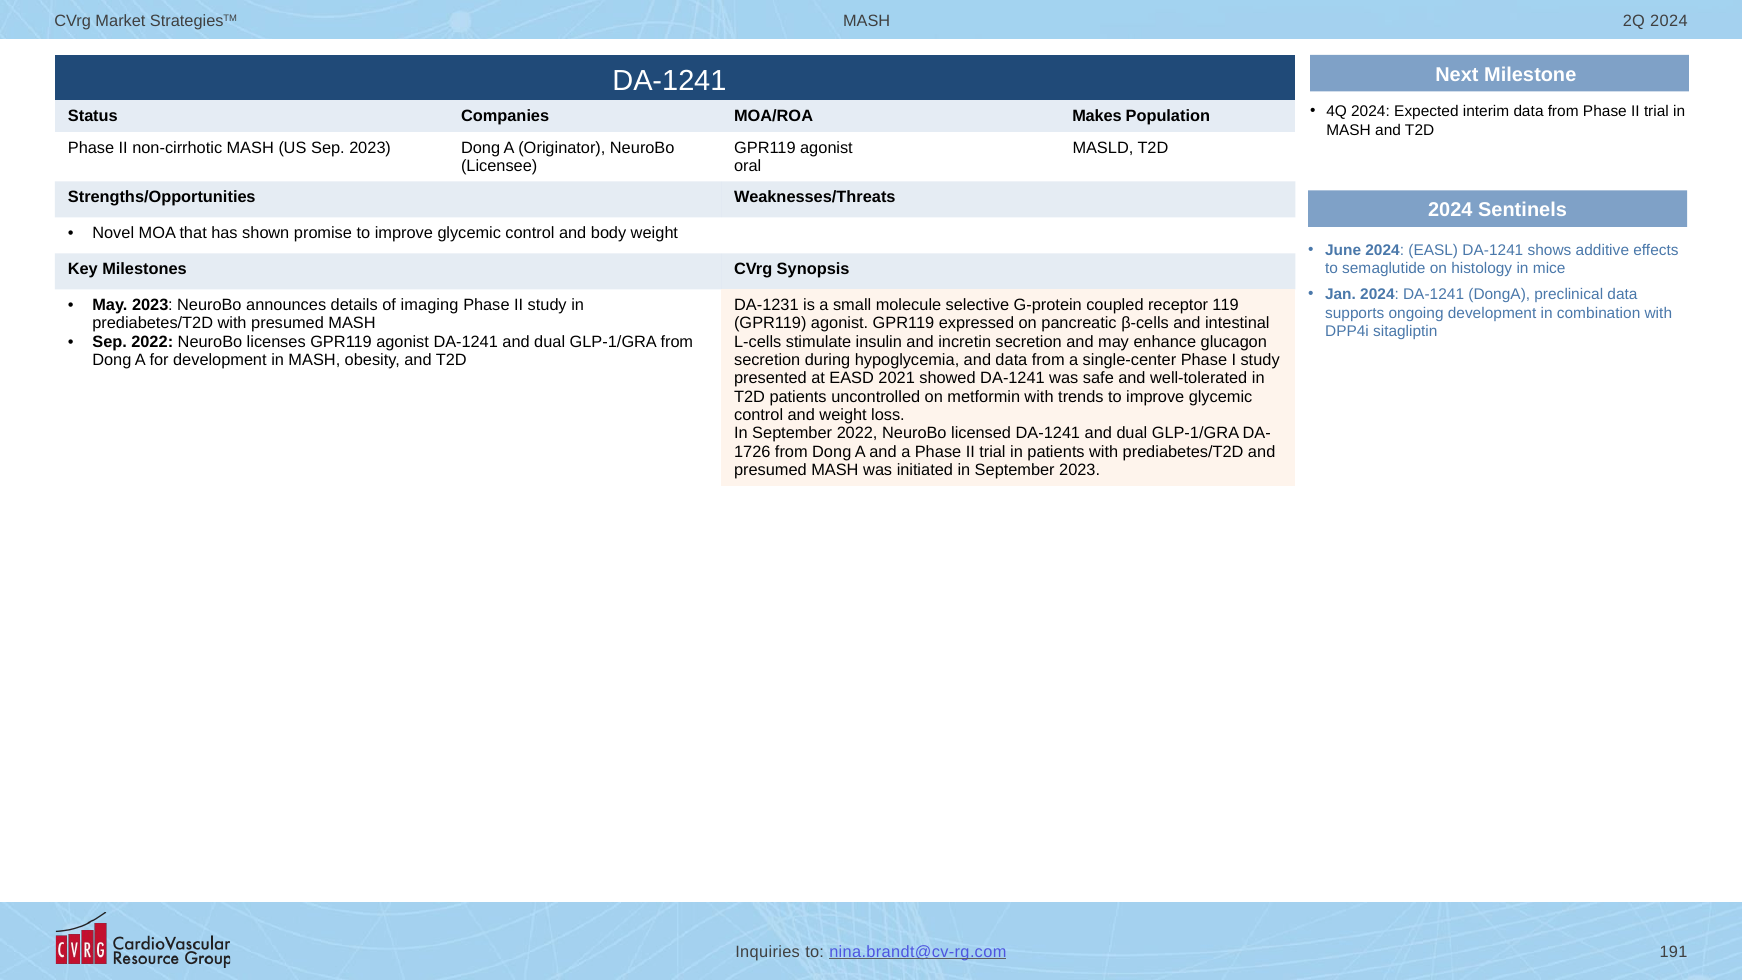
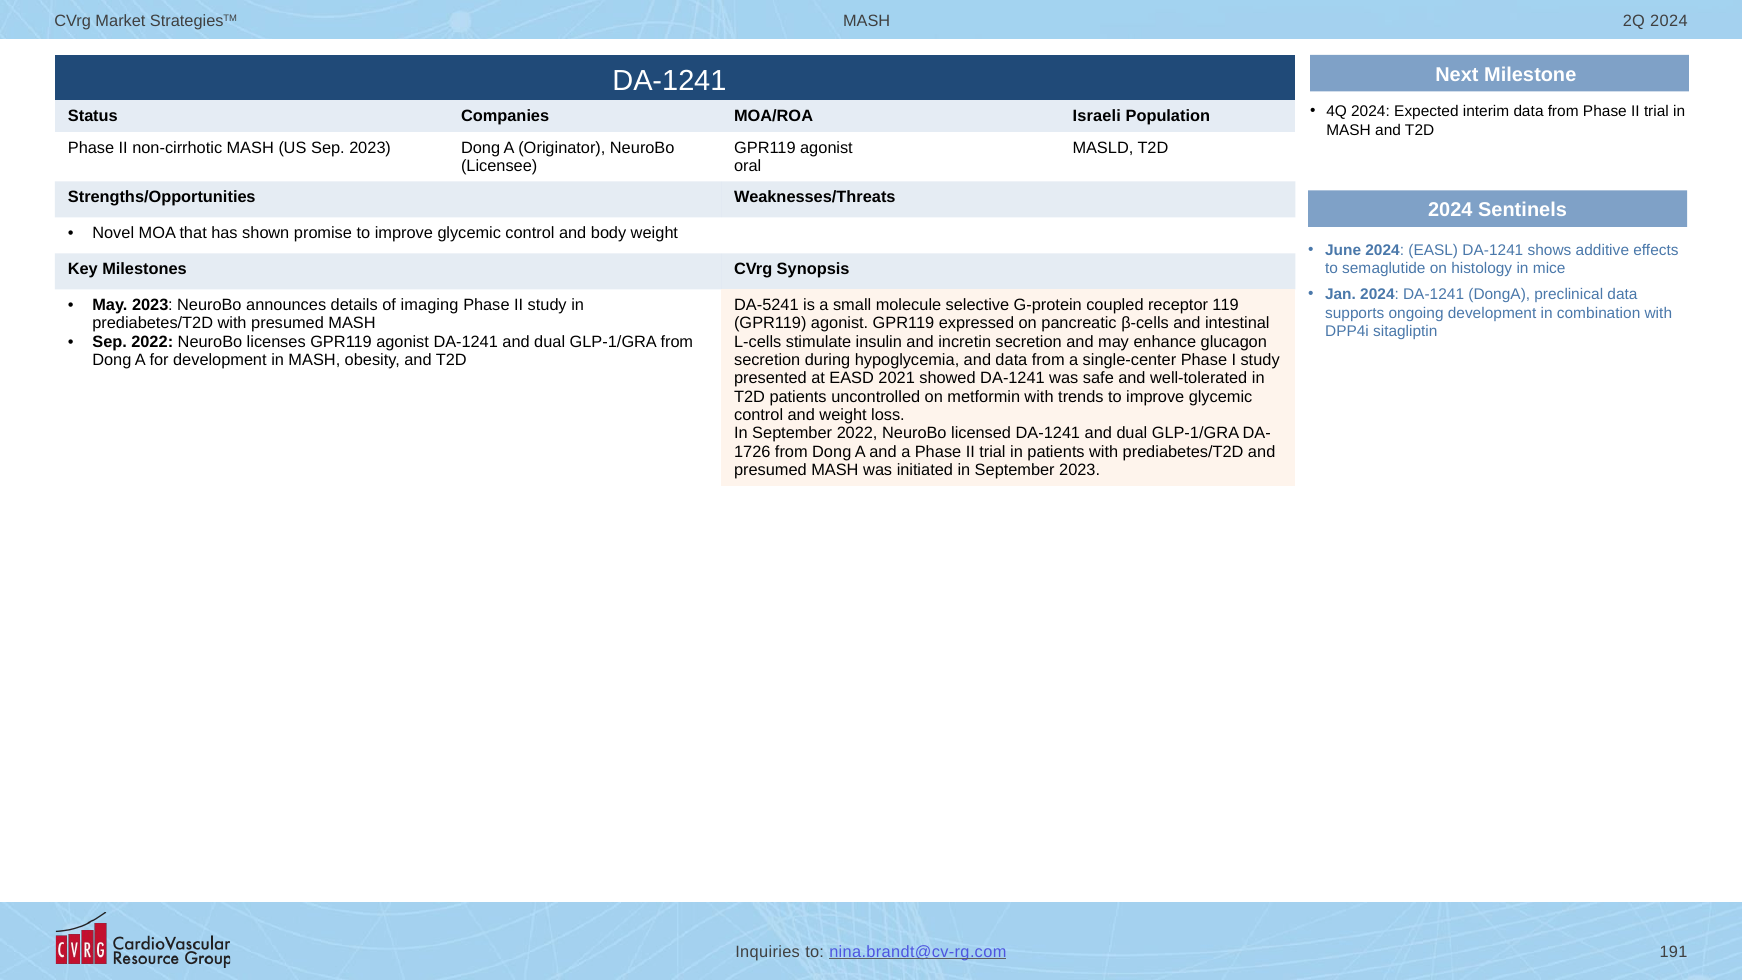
Makes: Makes -> Israeli
DA-1231: DA-1231 -> DA-5241
